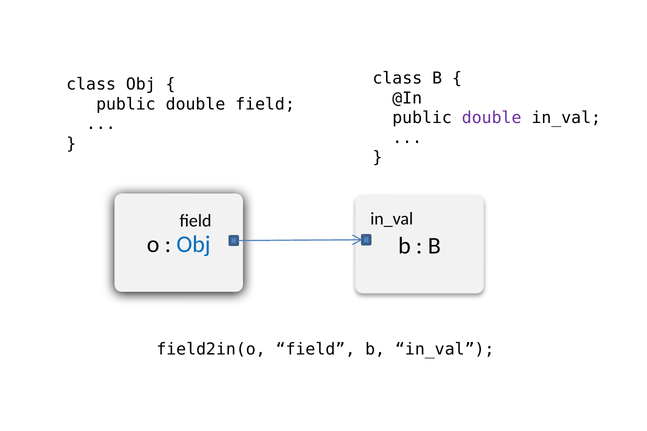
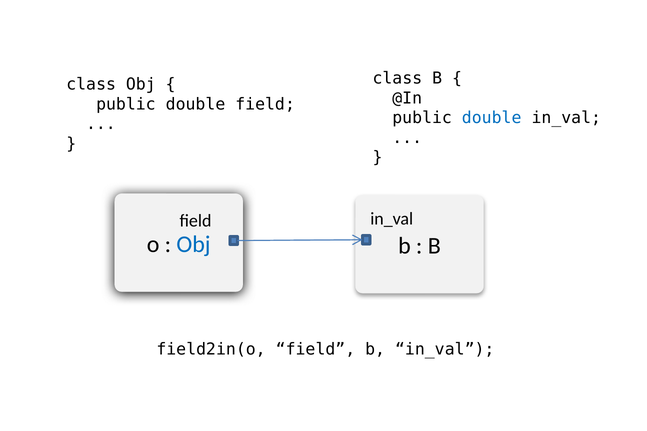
double at (492, 118) colour: purple -> blue
